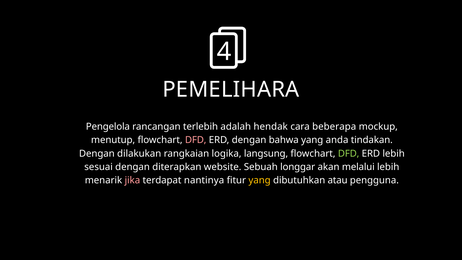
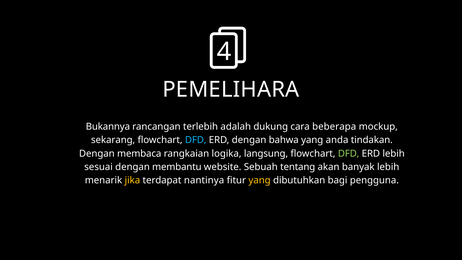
Pengelola: Pengelola -> Bukannya
hendak: hendak -> dukung
menutup: menutup -> sekarang
DFD at (196, 140) colour: pink -> light blue
dilakukan: dilakukan -> membaca
diterapkan: diterapkan -> membantu
longgar: longgar -> tentang
melalui: melalui -> banyak
jika colour: pink -> yellow
atau: atau -> bagi
